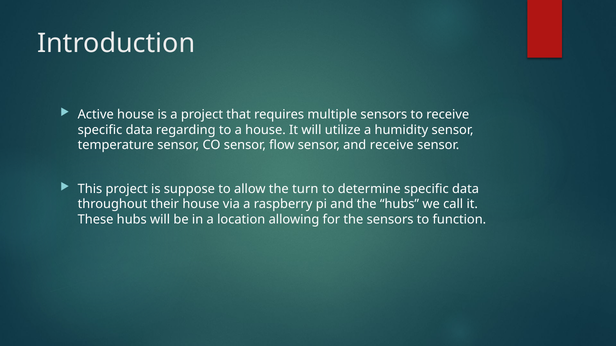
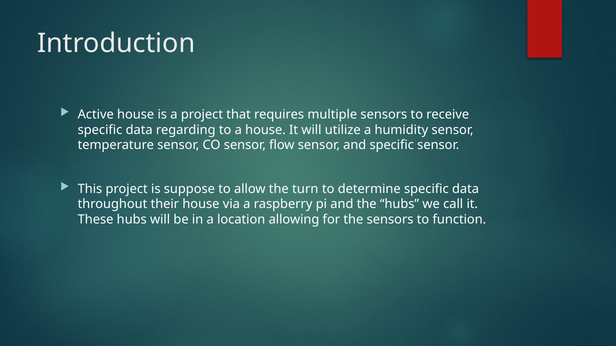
and receive: receive -> specific
